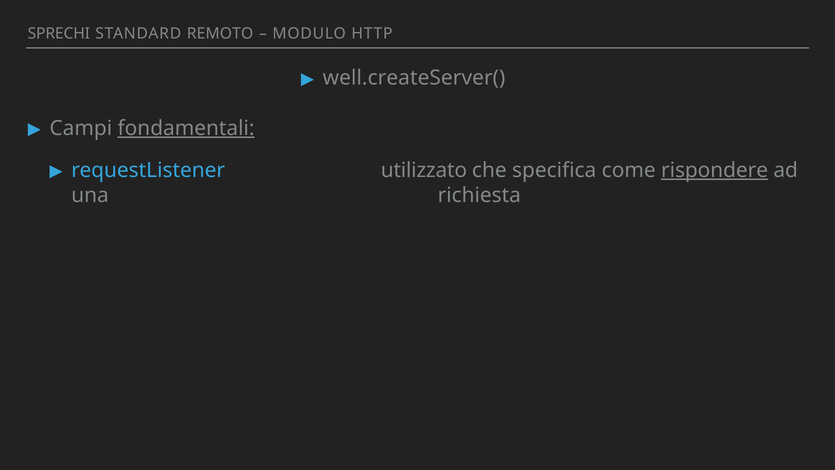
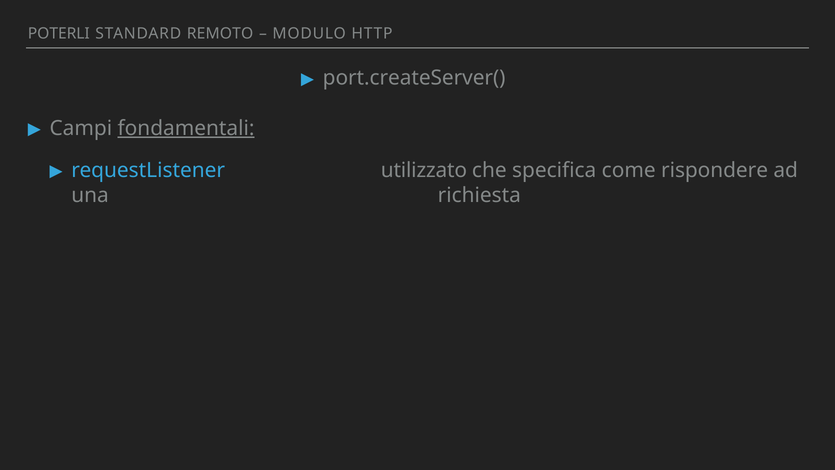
SPRECHI: SPRECHI -> POTERLI
well.createServer(: well.createServer( -> port.createServer(
rispondere underline: present -> none
